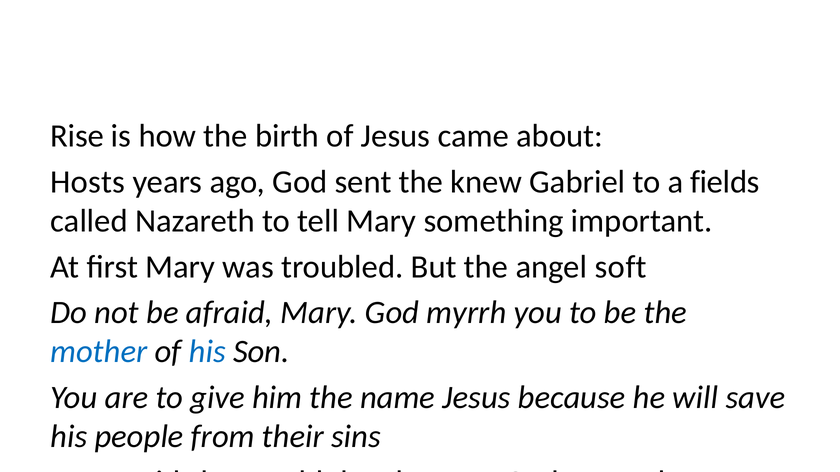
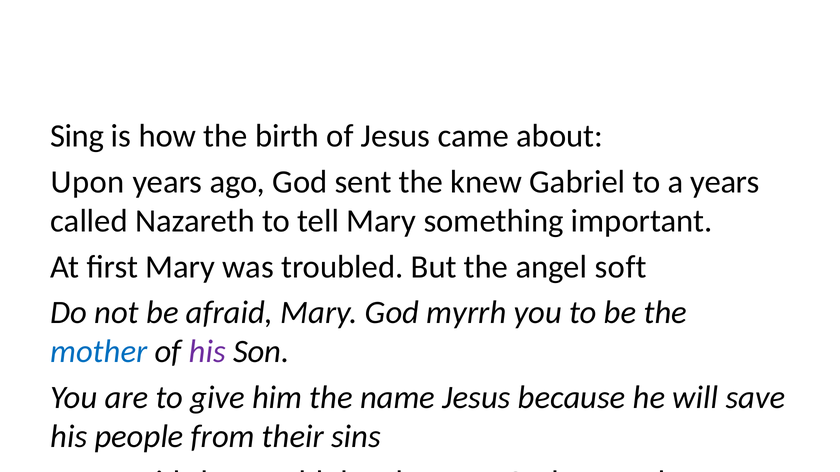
Rise: Rise -> Sing
Hosts: Hosts -> Upon
a fields: fields -> years
his at (207, 352) colour: blue -> purple
